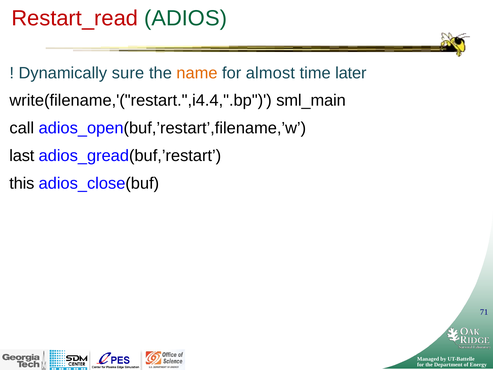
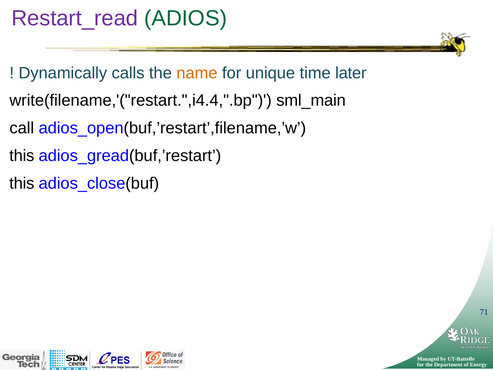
Restart_read colour: red -> purple
sure: sure -> calls
almost: almost -> unique
last at (22, 156): last -> this
